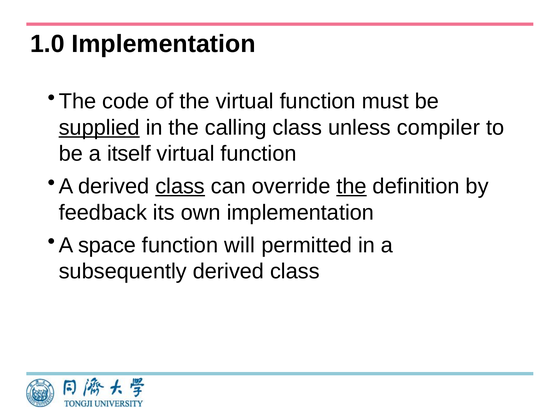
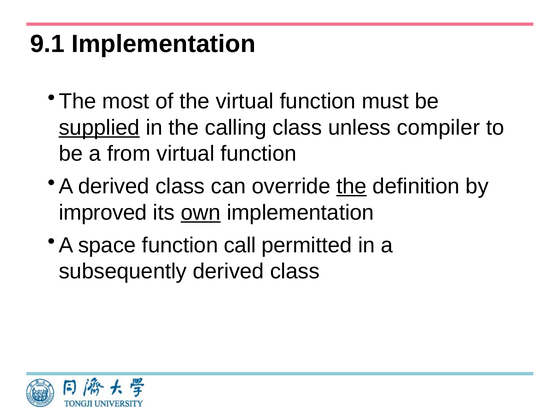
1.0: 1.0 -> 9.1
code: code -> most
itself: itself -> from
class at (180, 186) underline: present -> none
feedback: feedback -> improved
own underline: none -> present
will: will -> call
